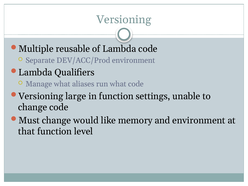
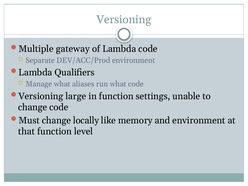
reusable: reusable -> gateway
would: would -> locally
